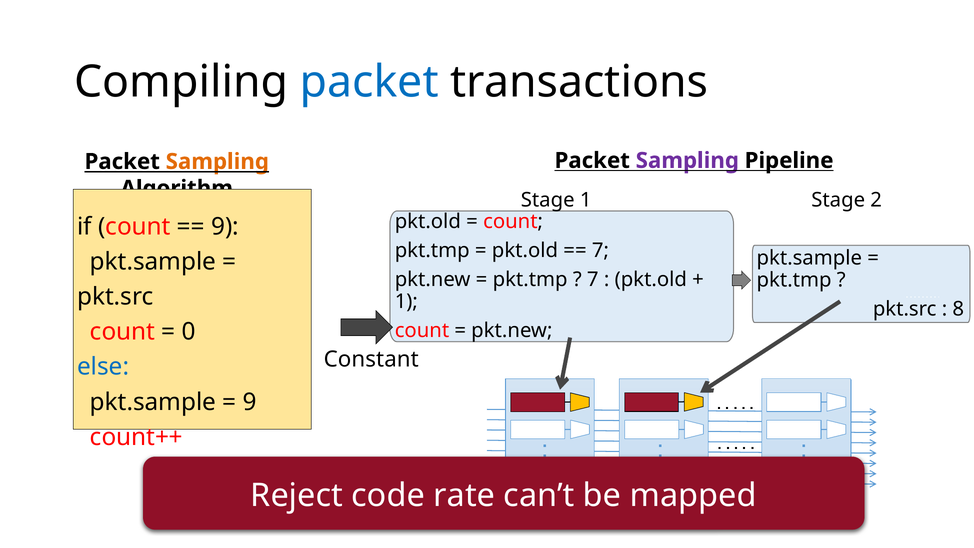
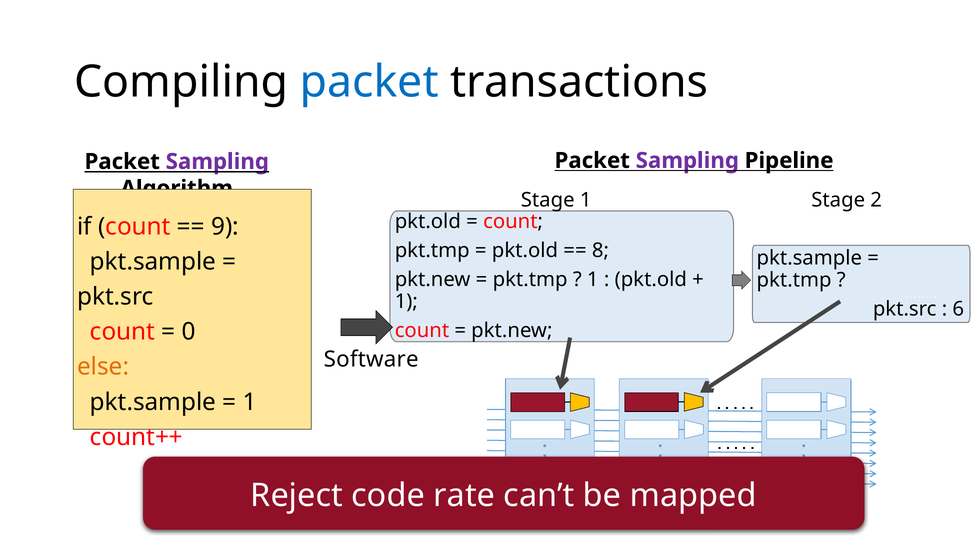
Sampling at (217, 162) colour: orange -> purple
7 at (600, 251): 7 -> 8
7 at (593, 280): 7 -> 1
8: 8 -> 6
Constant: Constant -> Software
else colour: blue -> orange
9 at (250, 402): 9 -> 1
